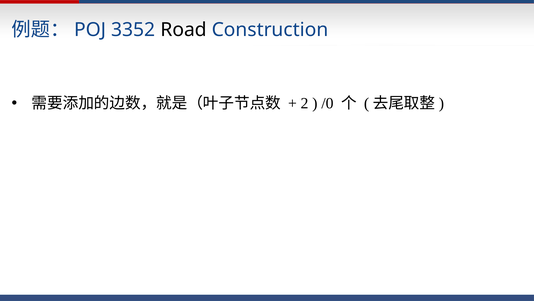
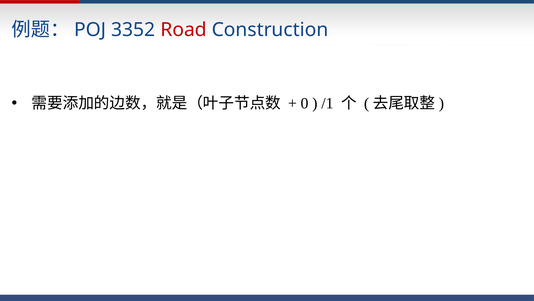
Road colour: black -> red
2: 2 -> 0
/0: /0 -> /1
